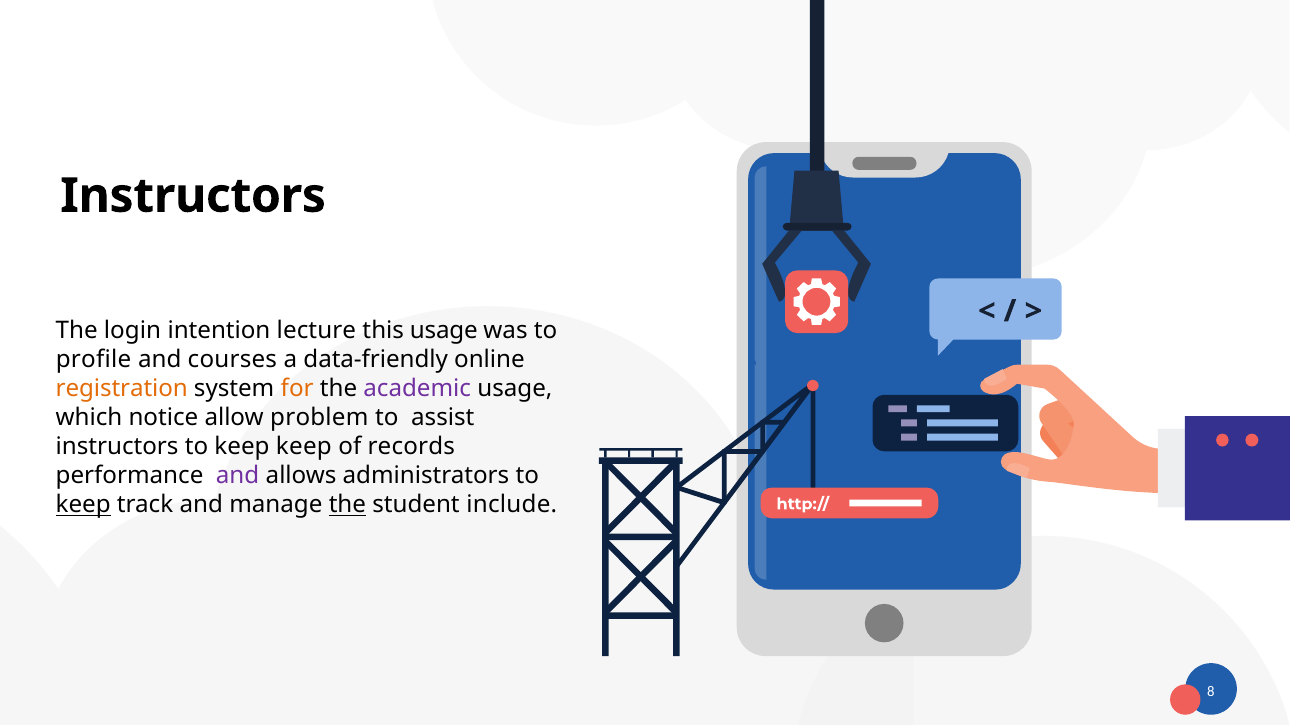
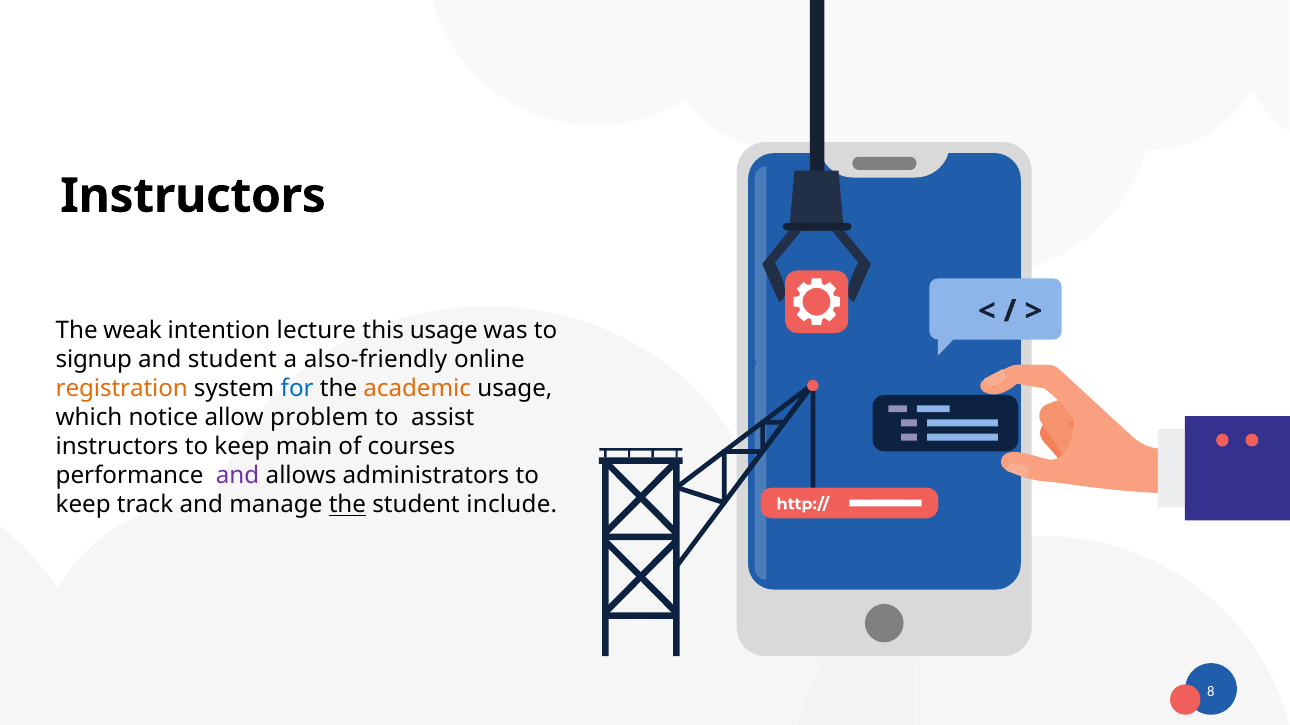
login: login -> weak
profile: profile -> signup
and courses: courses -> student
data-friendly: data-friendly -> also-friendly
for colour: orange -> blue
academic colour: purple -> orange
keep keep: keep -> main
records: records -> courses
keep at (83, 505) underline: present -> none
